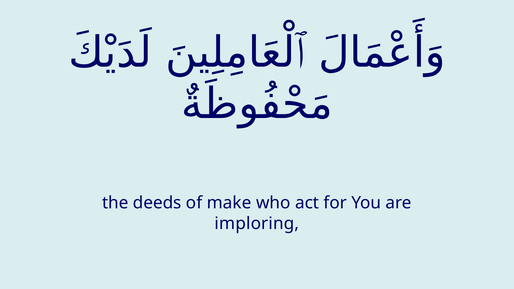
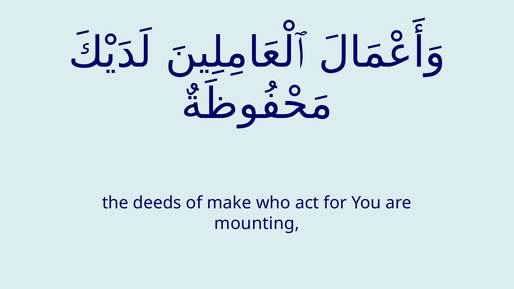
imploring: imploring -> mounting
